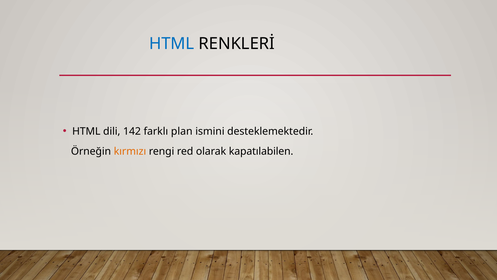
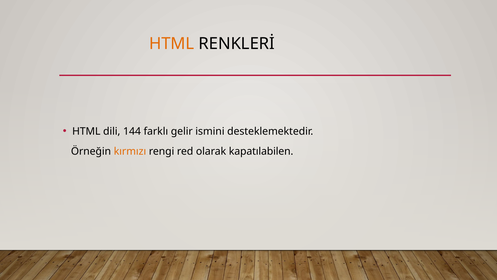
HTML at (172, 44) colour: blue -> orange
142: 142 -> 144
plan: plan -> gelir
